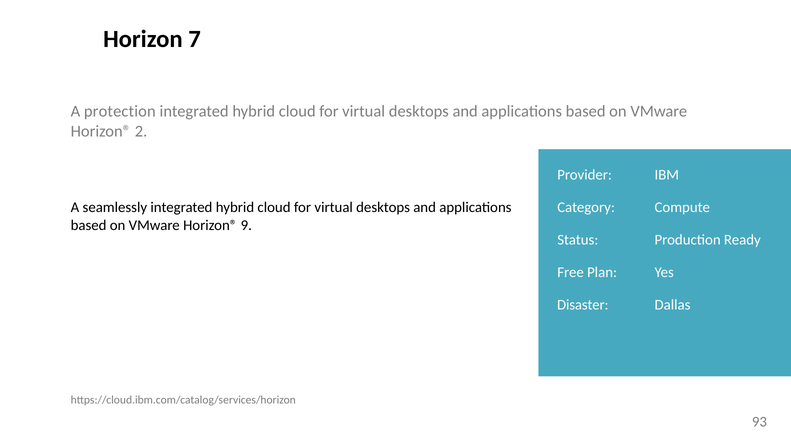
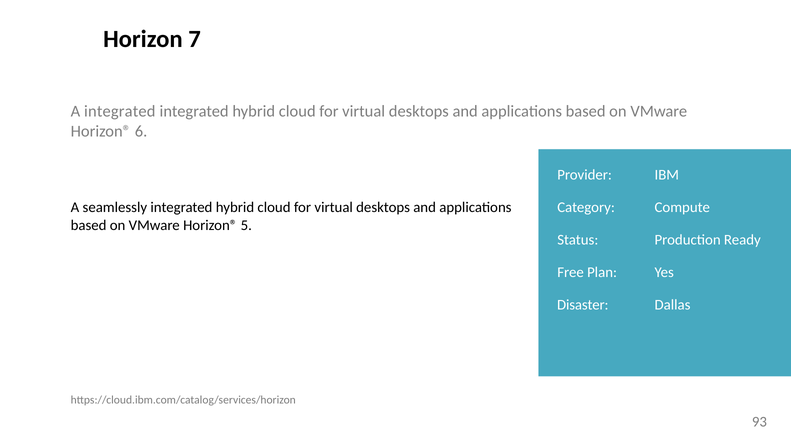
A protection: protection -> integrated
2: 2 -> 6
9: 9 -> 5
